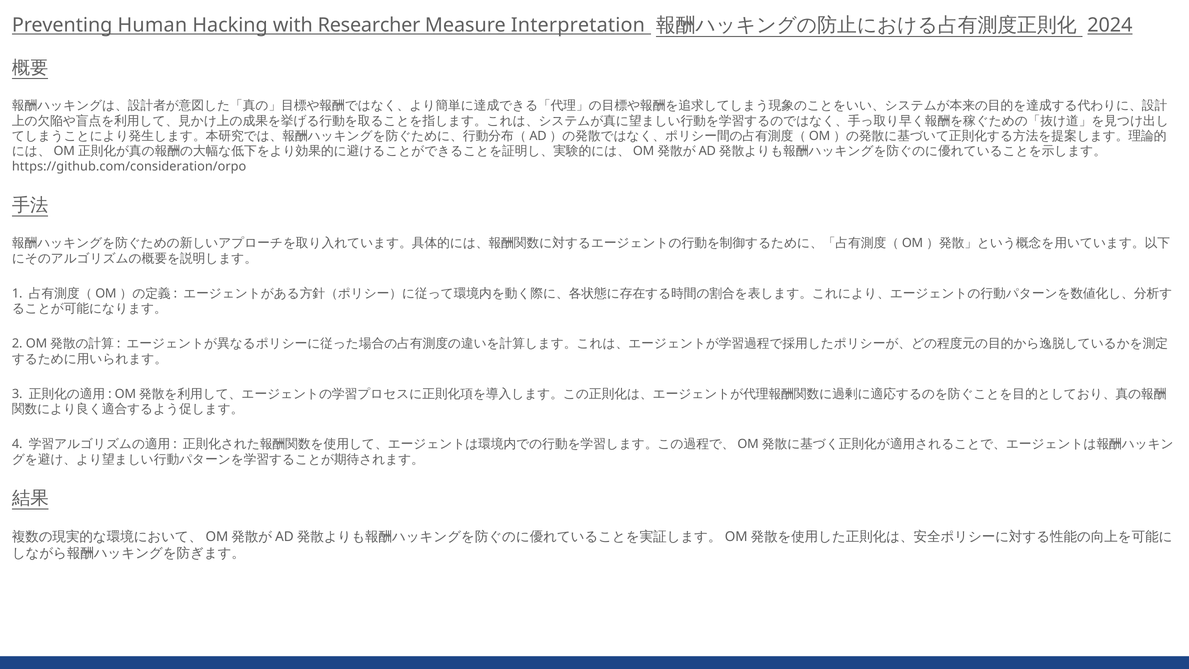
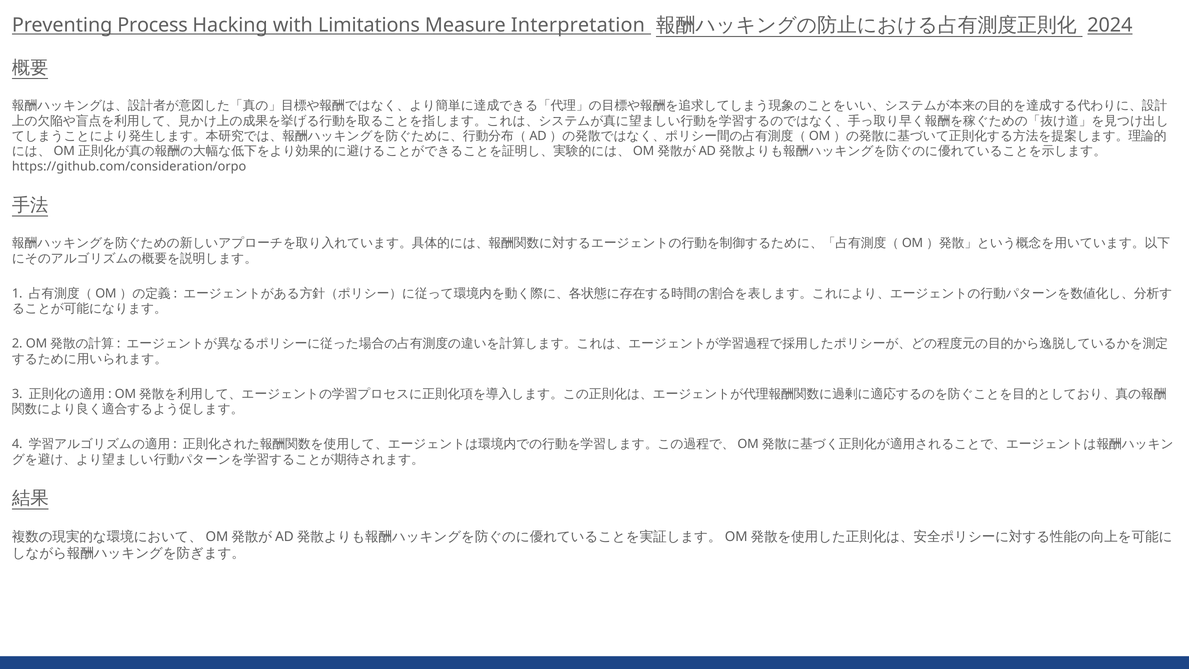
Human: Human -> Process
Researcher: Researcher -> Limitations
